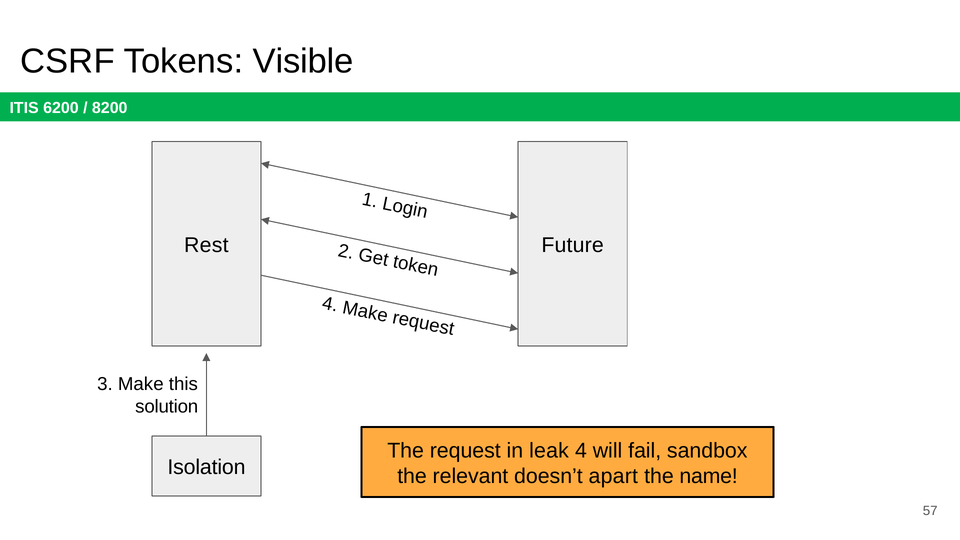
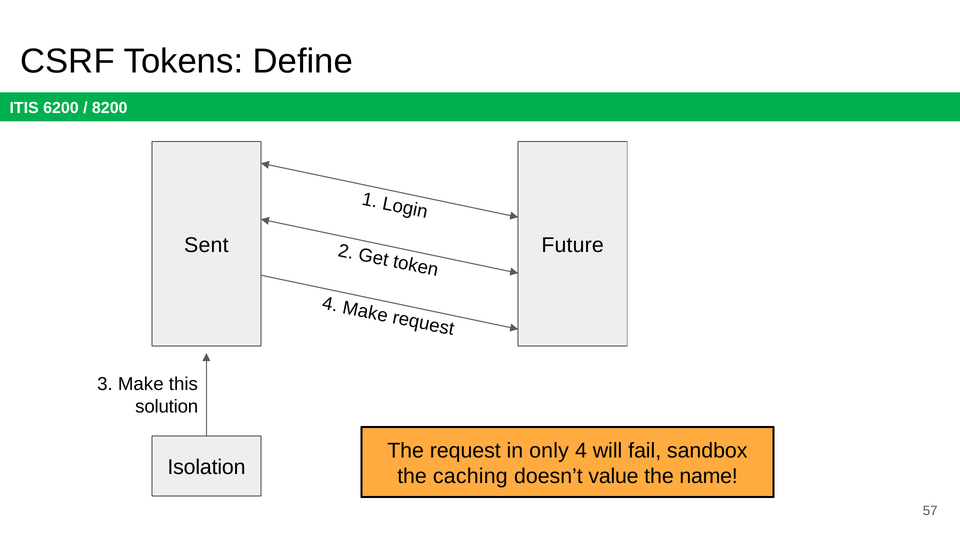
Visible: Visible -> Define
Rest: Rest -> Sent
leak: leak -> only
relevant: relevant -> caching
apart: apart -> value
